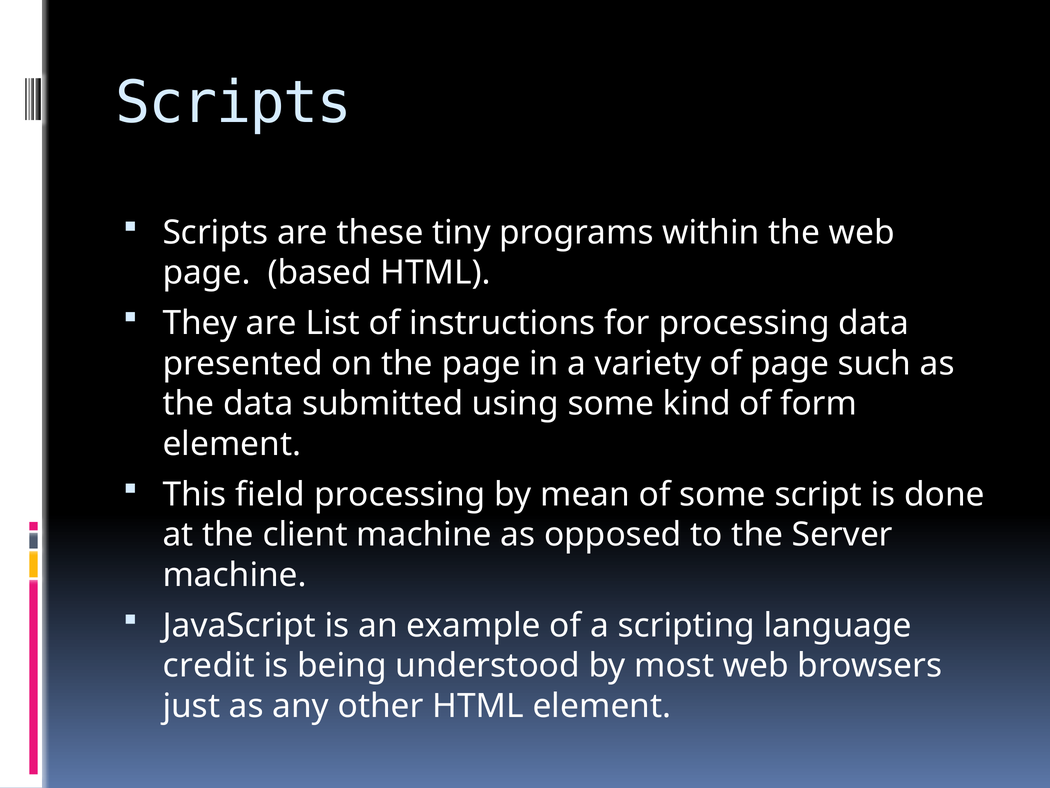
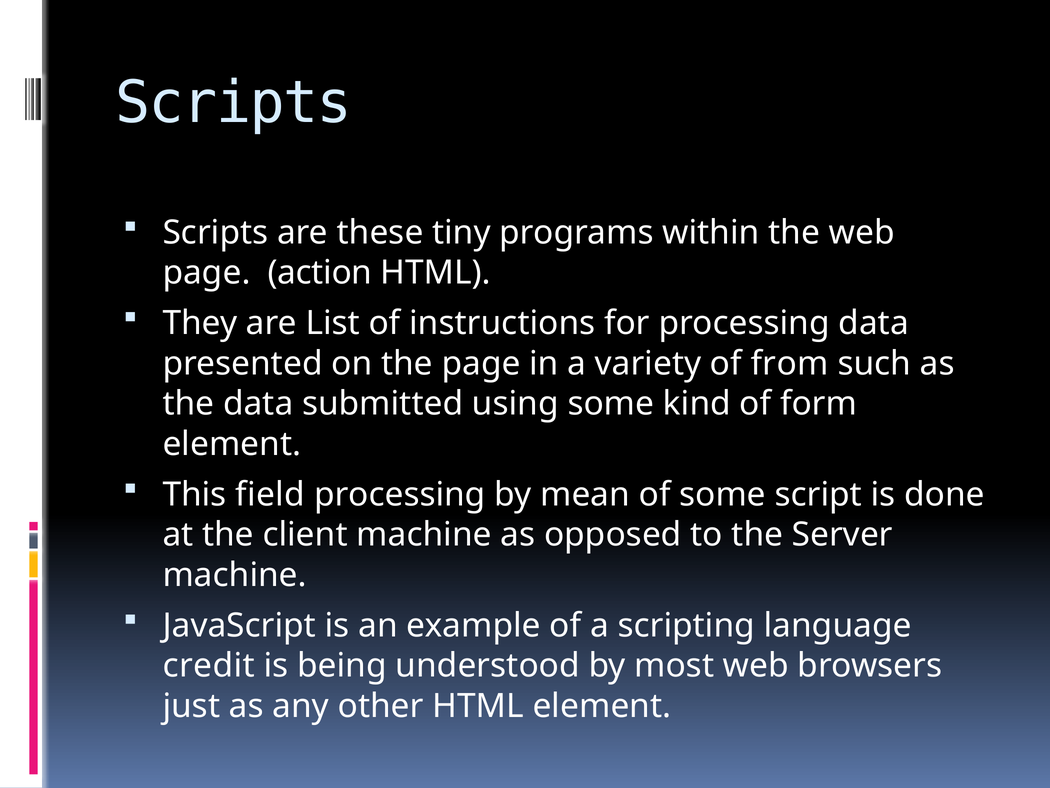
based: based -> action
of page: page -> from
